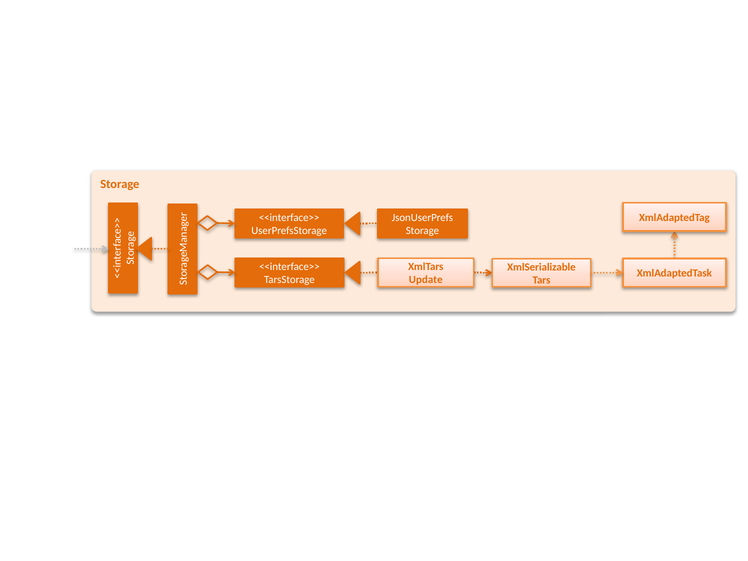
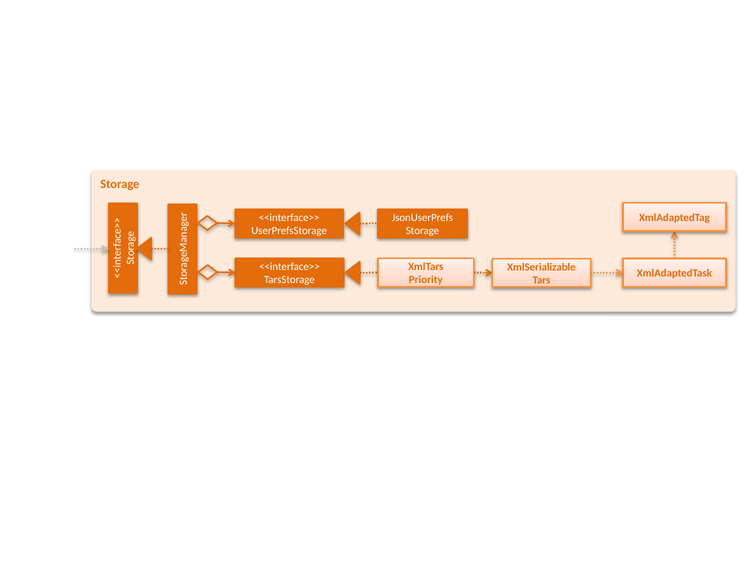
Update: Update -> Priority
